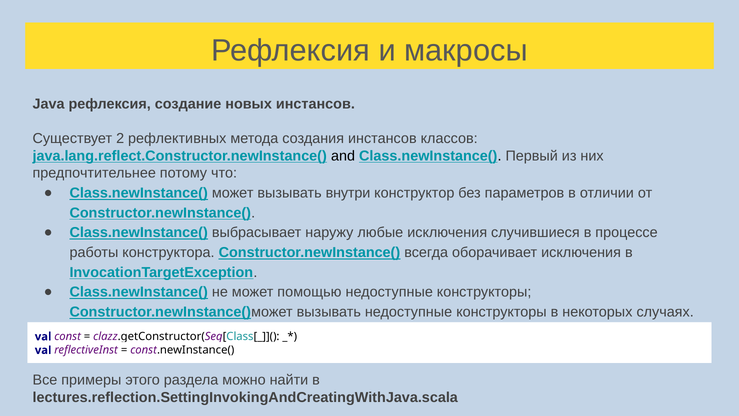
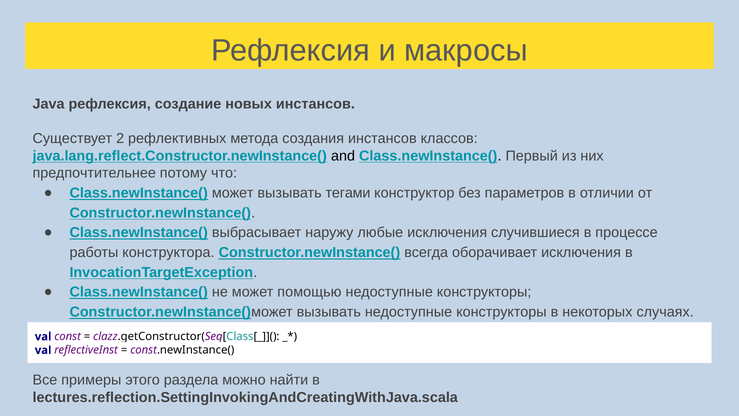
внутри: внутри -> тегами
